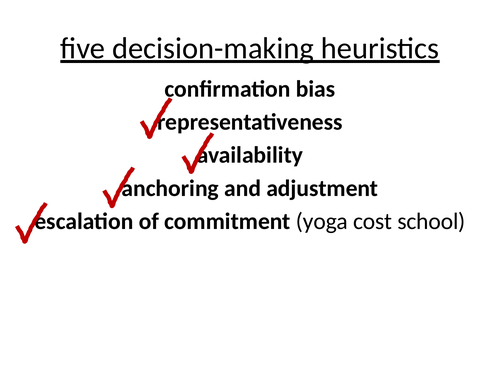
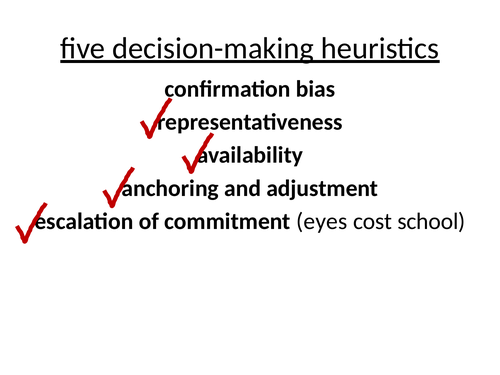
yoga: yoga -> eyes
